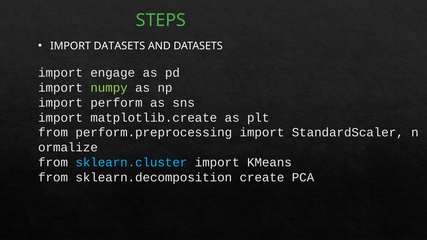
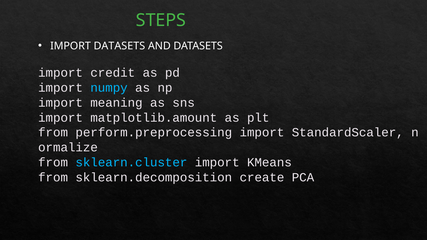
engage: engage -> credit
numpy colour: light green -> light blue
perform: perform -> meaning
matplotlib.create: matplotlib.create -> matplotlib.amount
